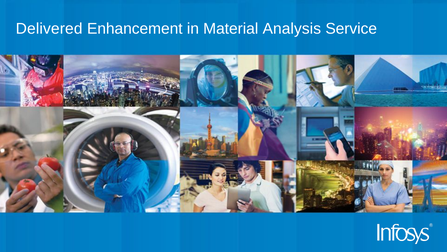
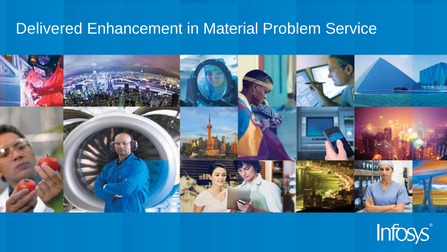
Analysis: Analysis -> Problem
